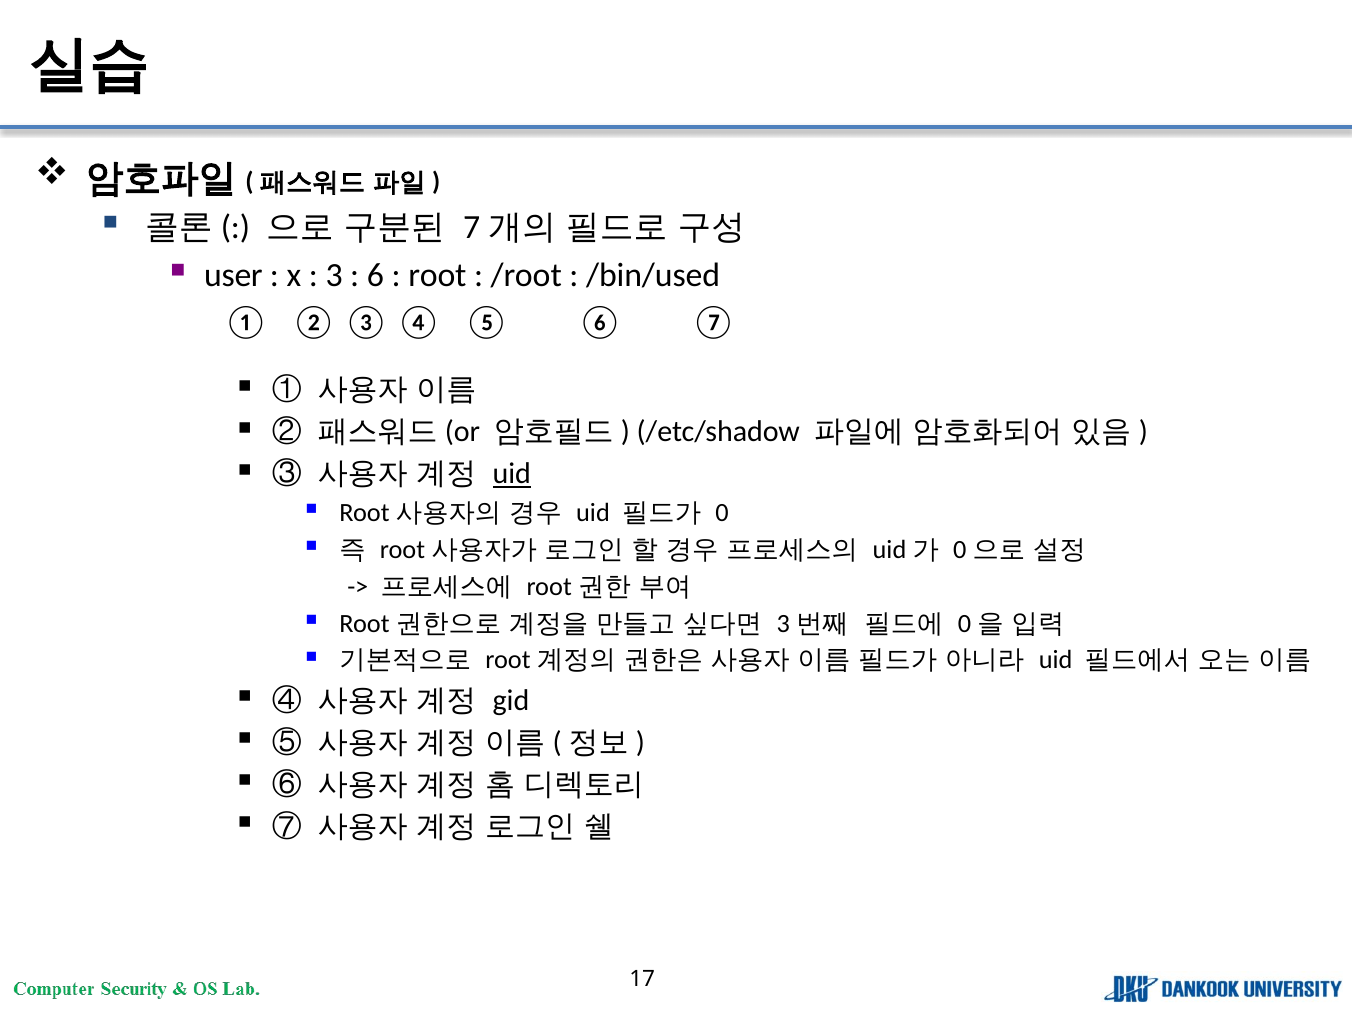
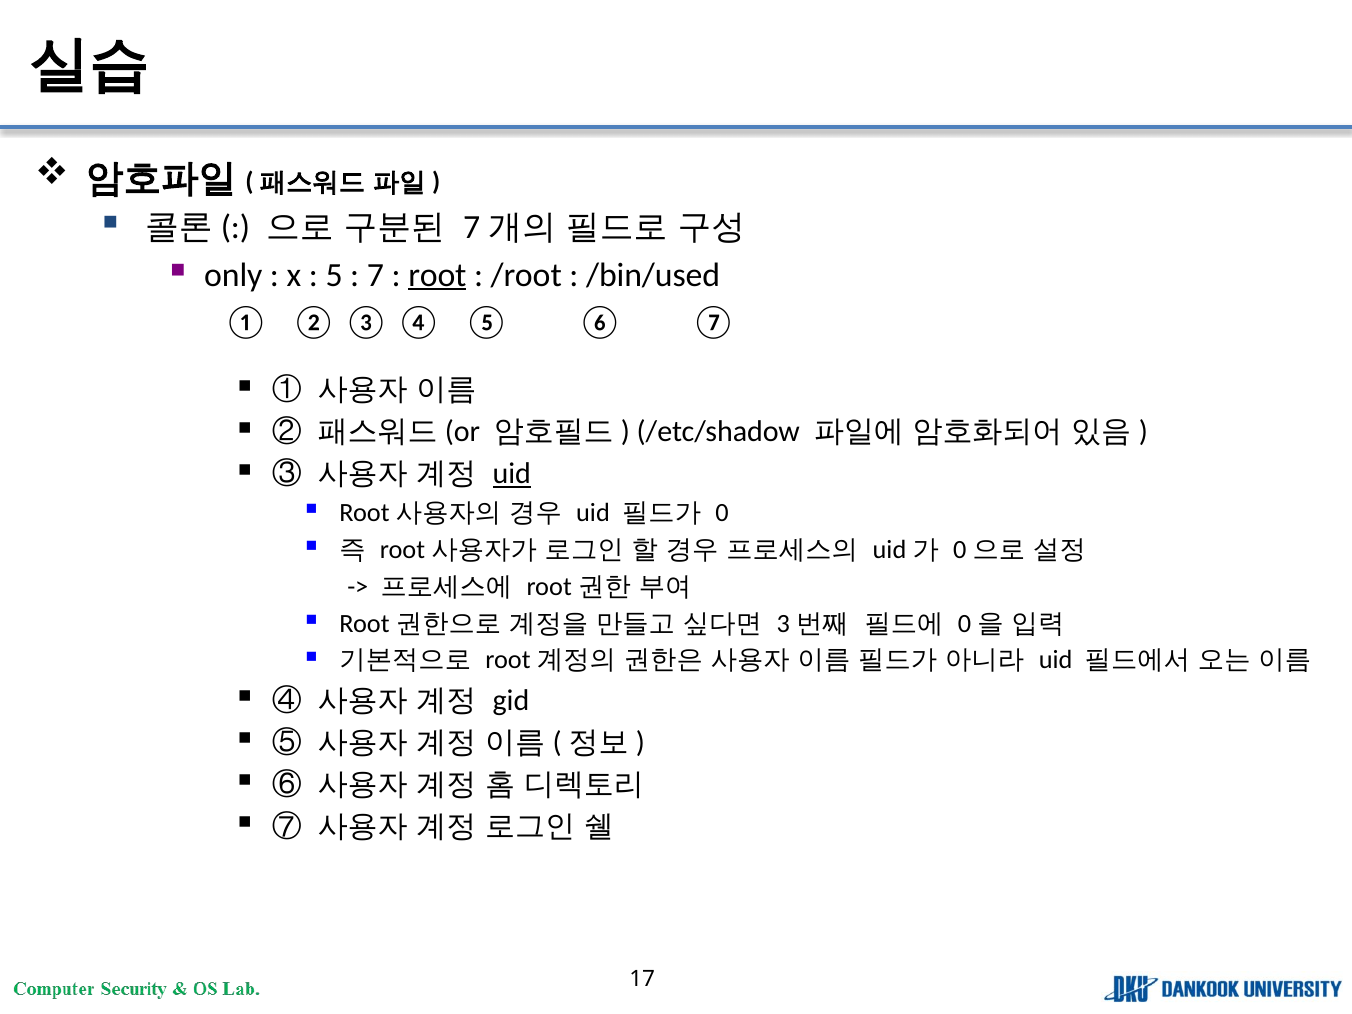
user: user -> only
3: 3 -> 5
6: 6 -> 7
root underline: none -> present
